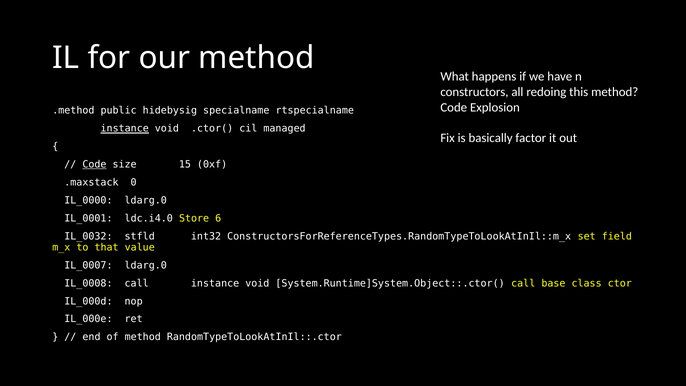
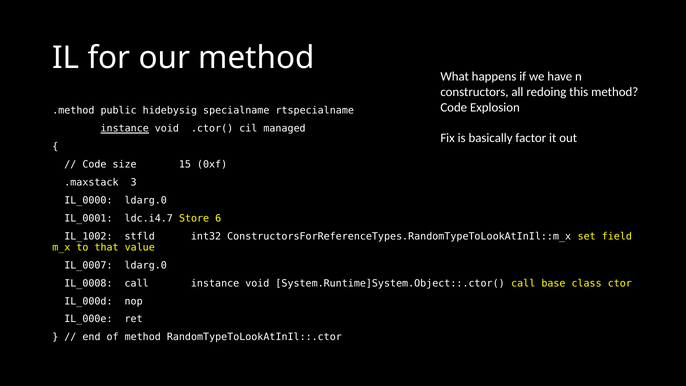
Code at (94, 165) underline: present -> none
0: 0 -> 3
ldc.i4.0: ldc.i4.0 -> ldc.i4.7
IL_0032: IL_0032 -> IL_1002
